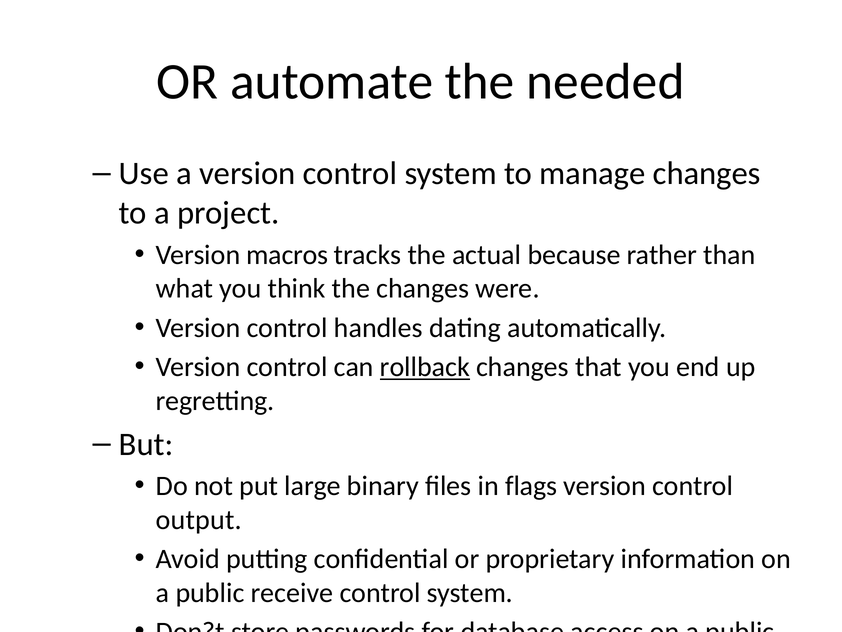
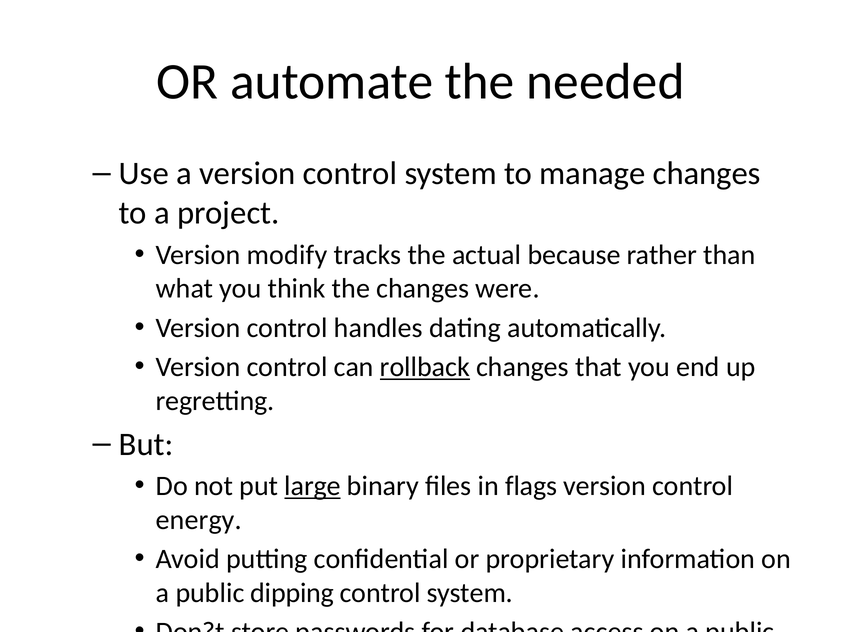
macros: macros -> modify
large underline: none -> present
output: output -> energy
receive: receive -> dipping
